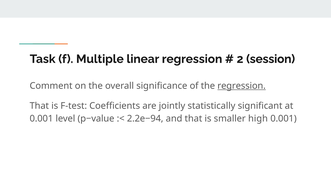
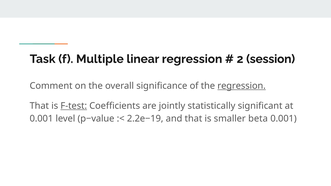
F-test underline: none -> present
2.2e−94: 2.2e−94 -> 2.2e−19
high: high -> beta
